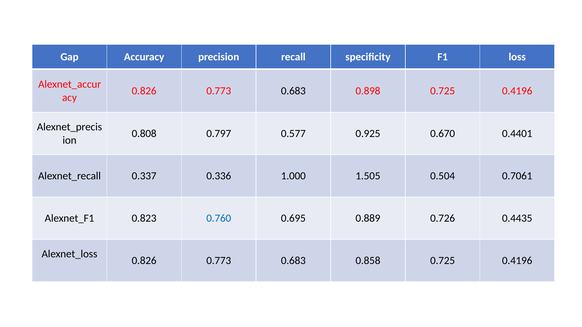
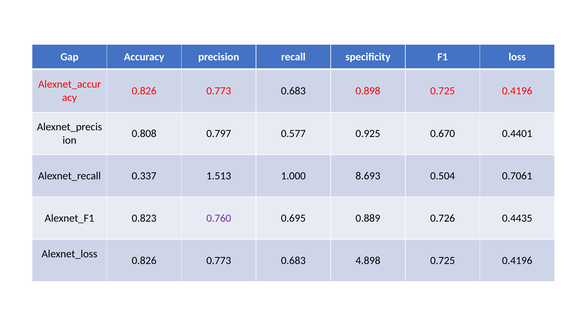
0.336: 0.336 -> 1.513
1.505: 1.505 -> 8.693
0.760 colour: blue -> purple
0.858: 0.858 -> 4.898
